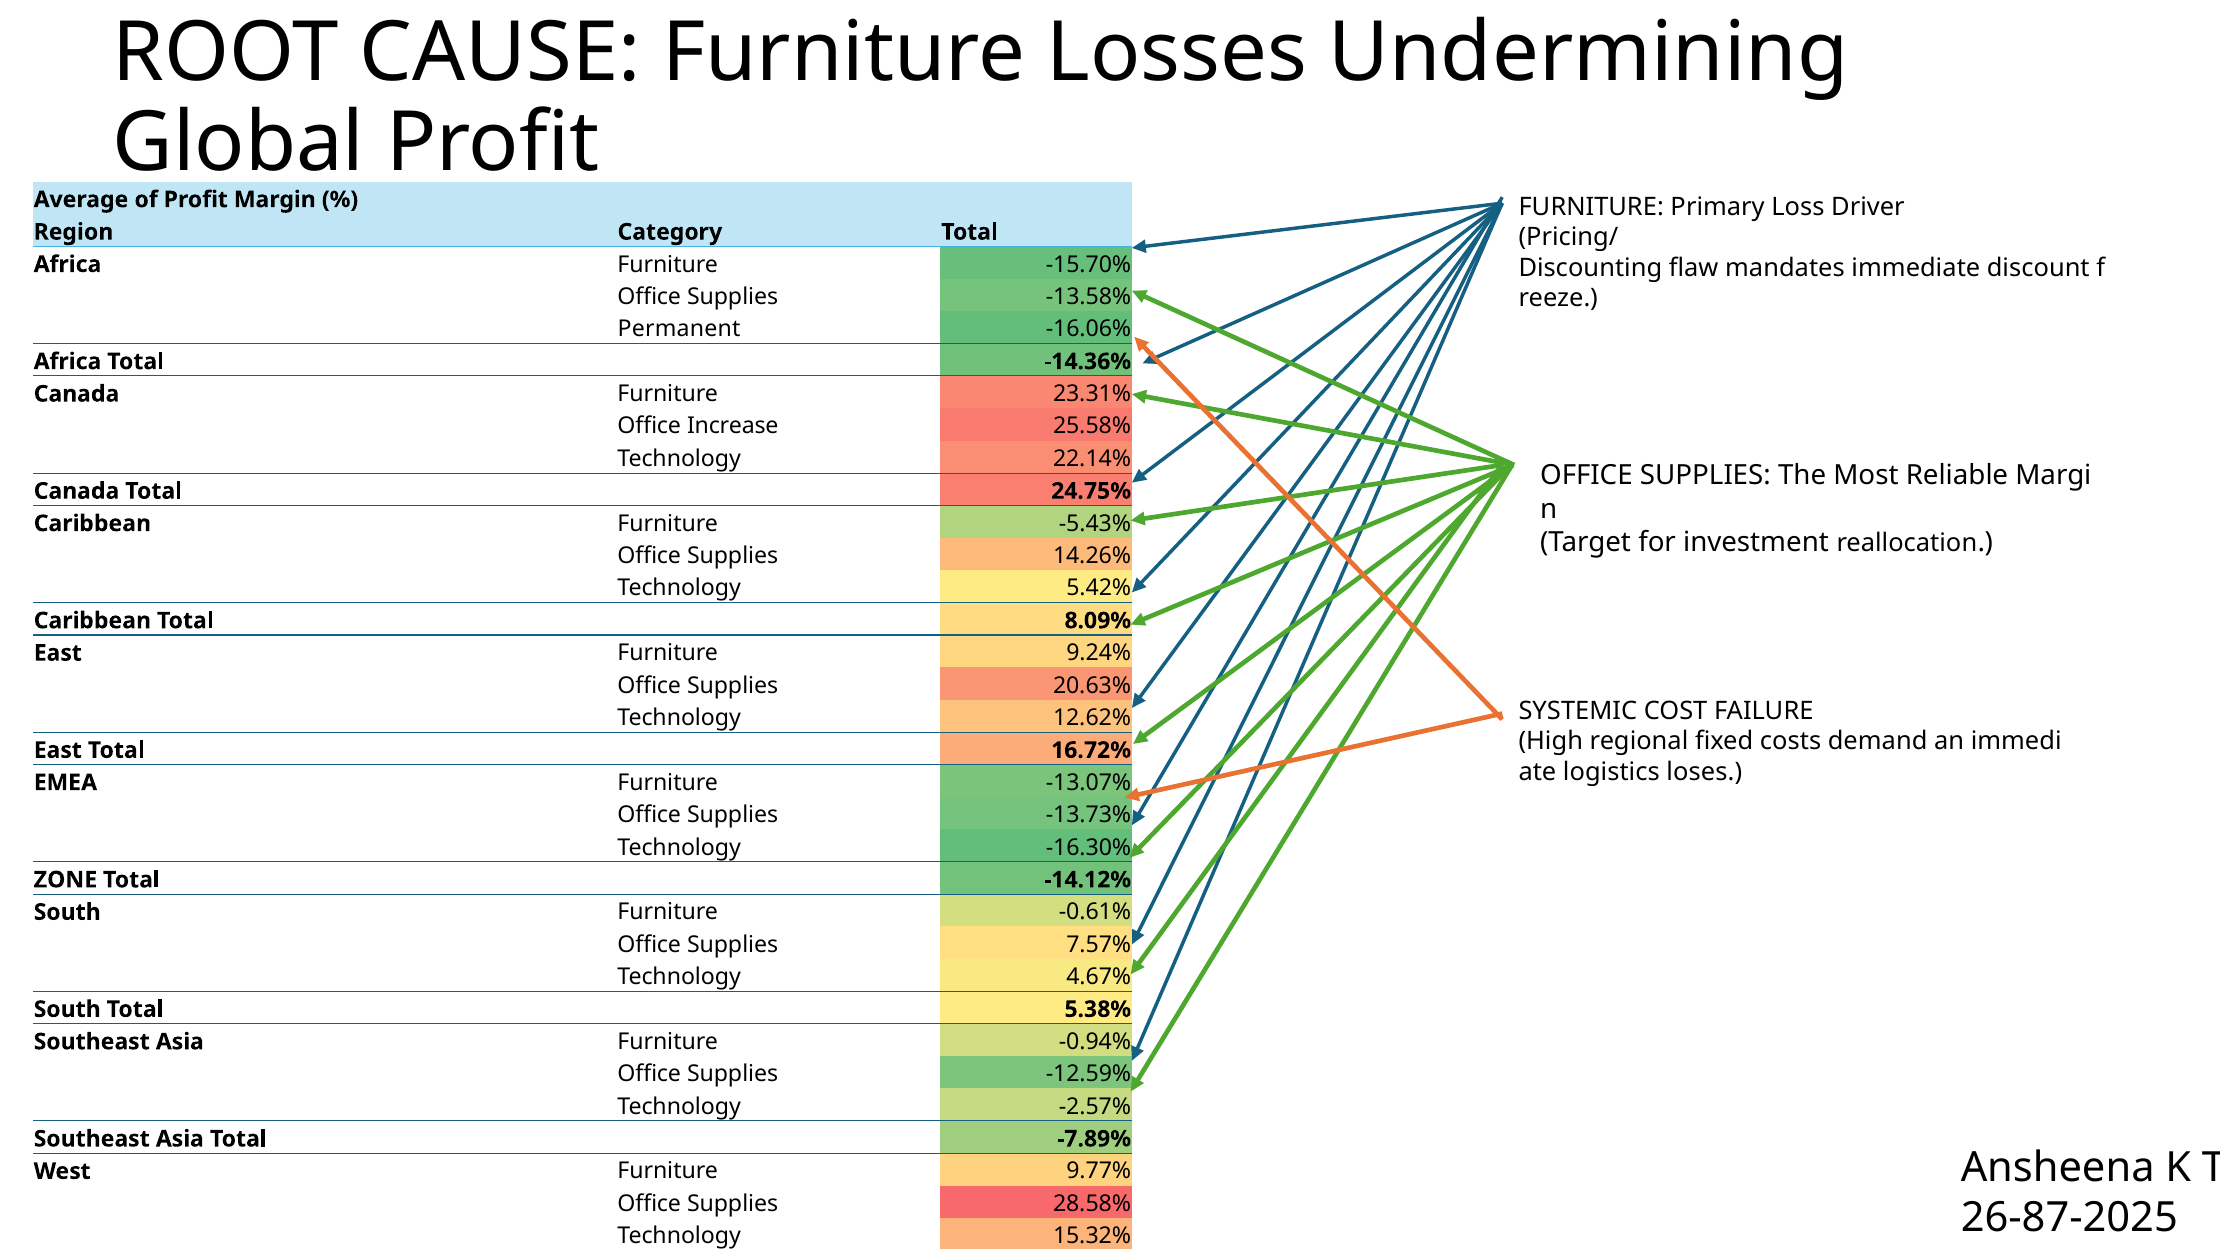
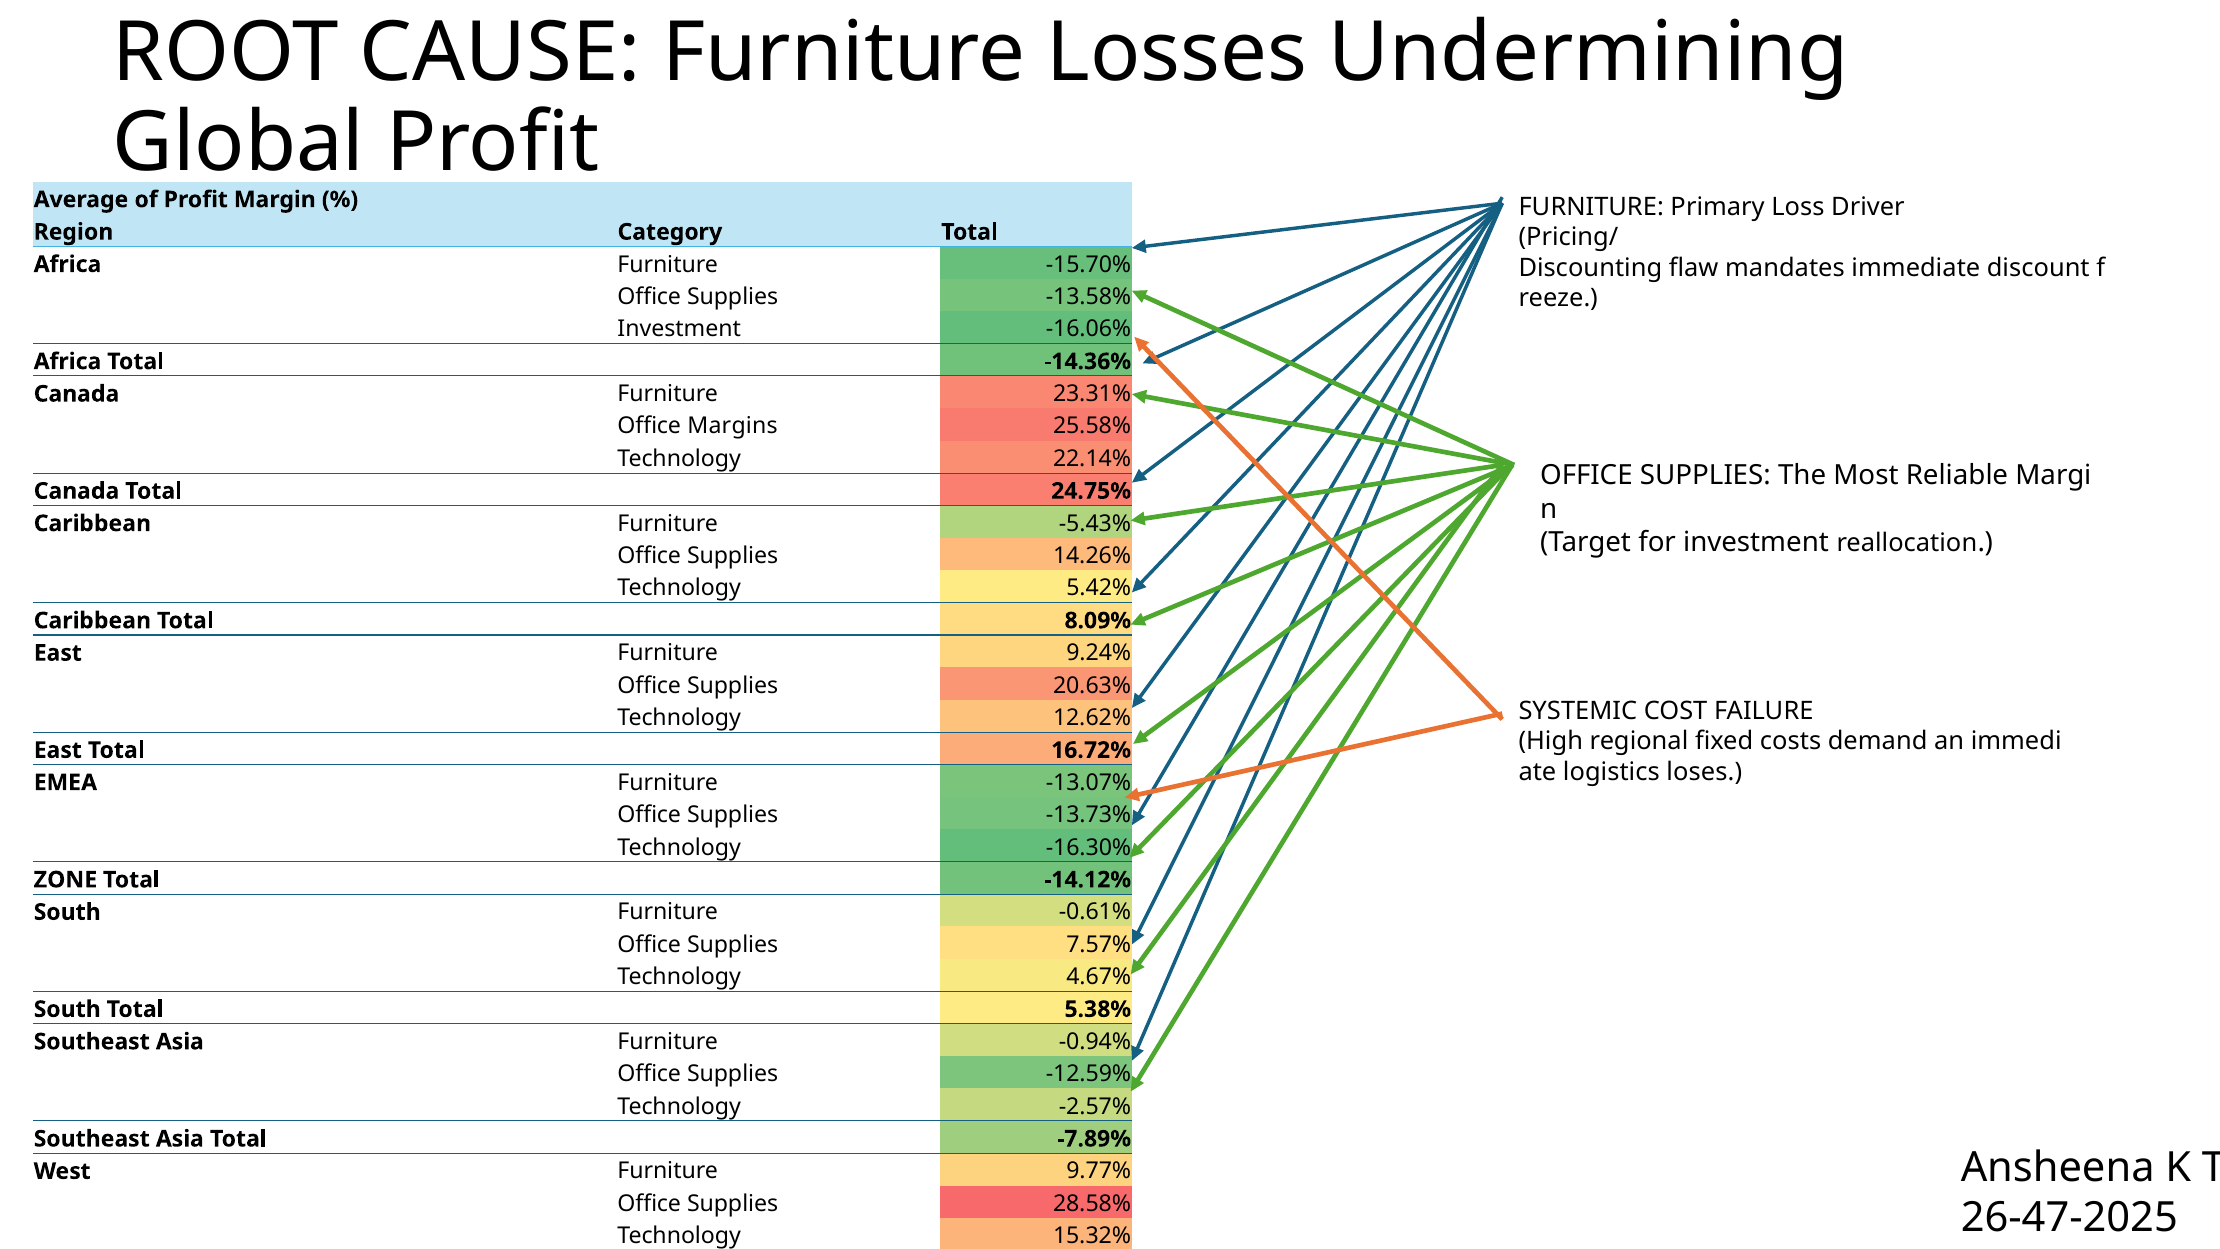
Permanent at (679, 329): Permanent -> Investment
Increase: Increase -> Margins
26-87-2025: 26-87-2025 -> 26-47-2025
